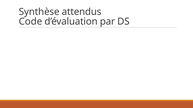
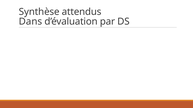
Code: Code -> Dans
